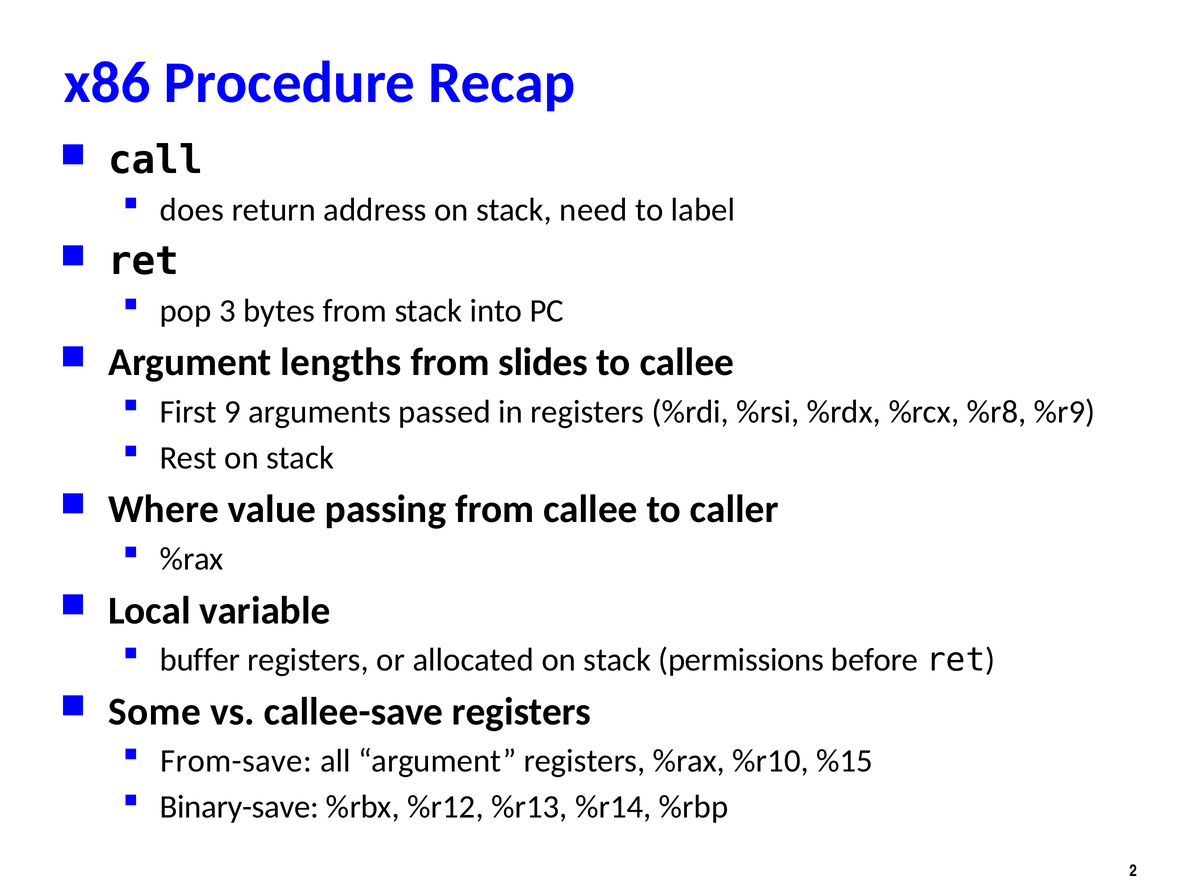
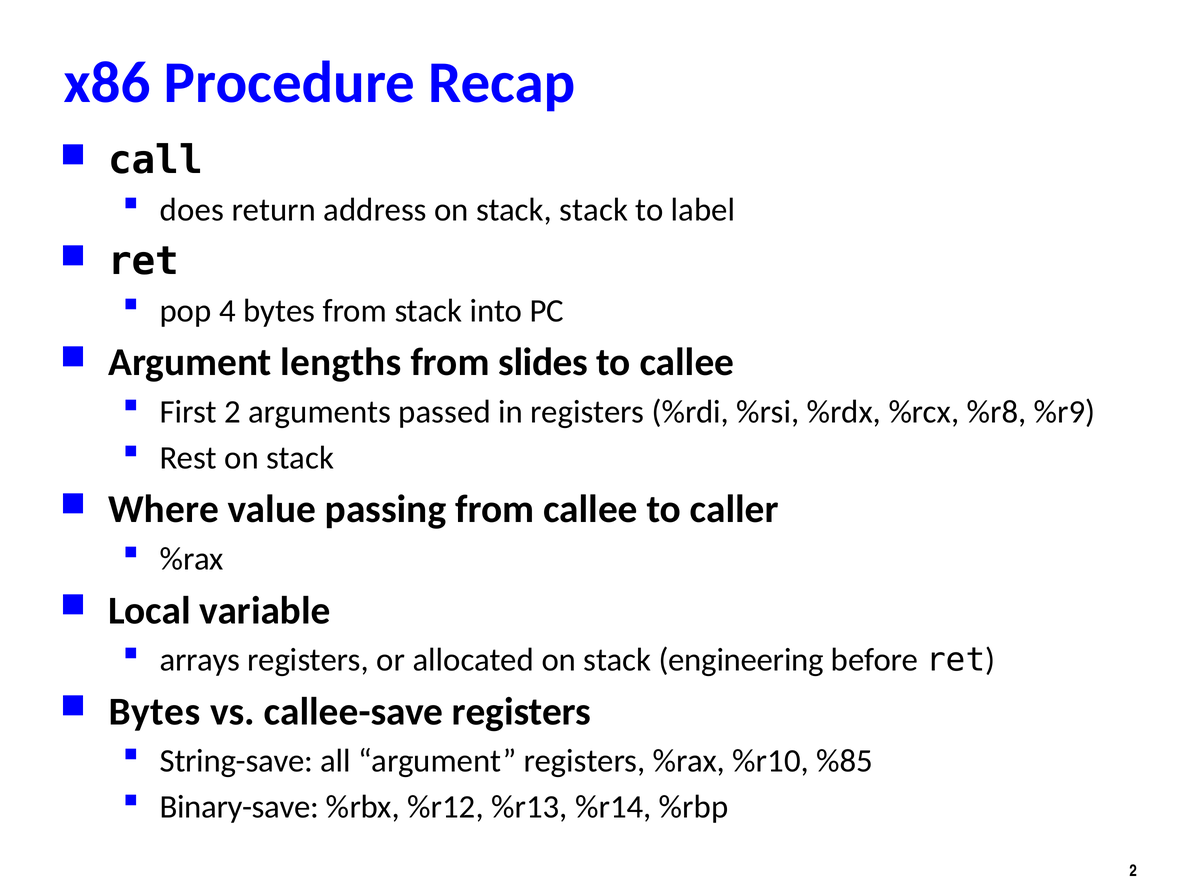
stack need: need -> stack
3: 3 -> 4
First 9: 9 -> 2
buffer: buffer -> arrays
permissions: permissions -> engineering
Some at (155, 711): Some -> Bytes
From-save: From-save -> String-save
%15: %15 -> %85
